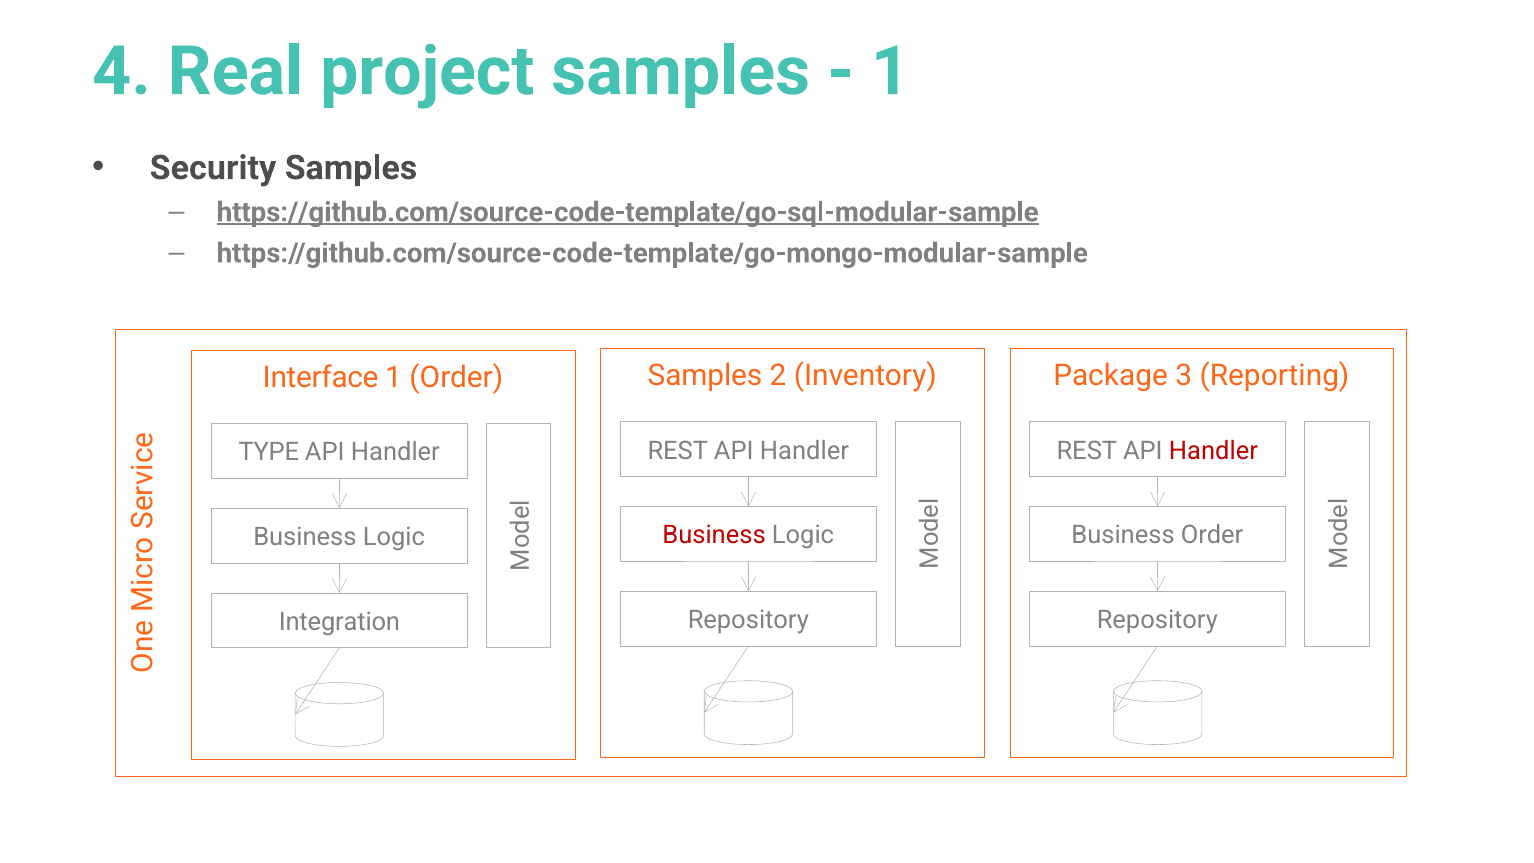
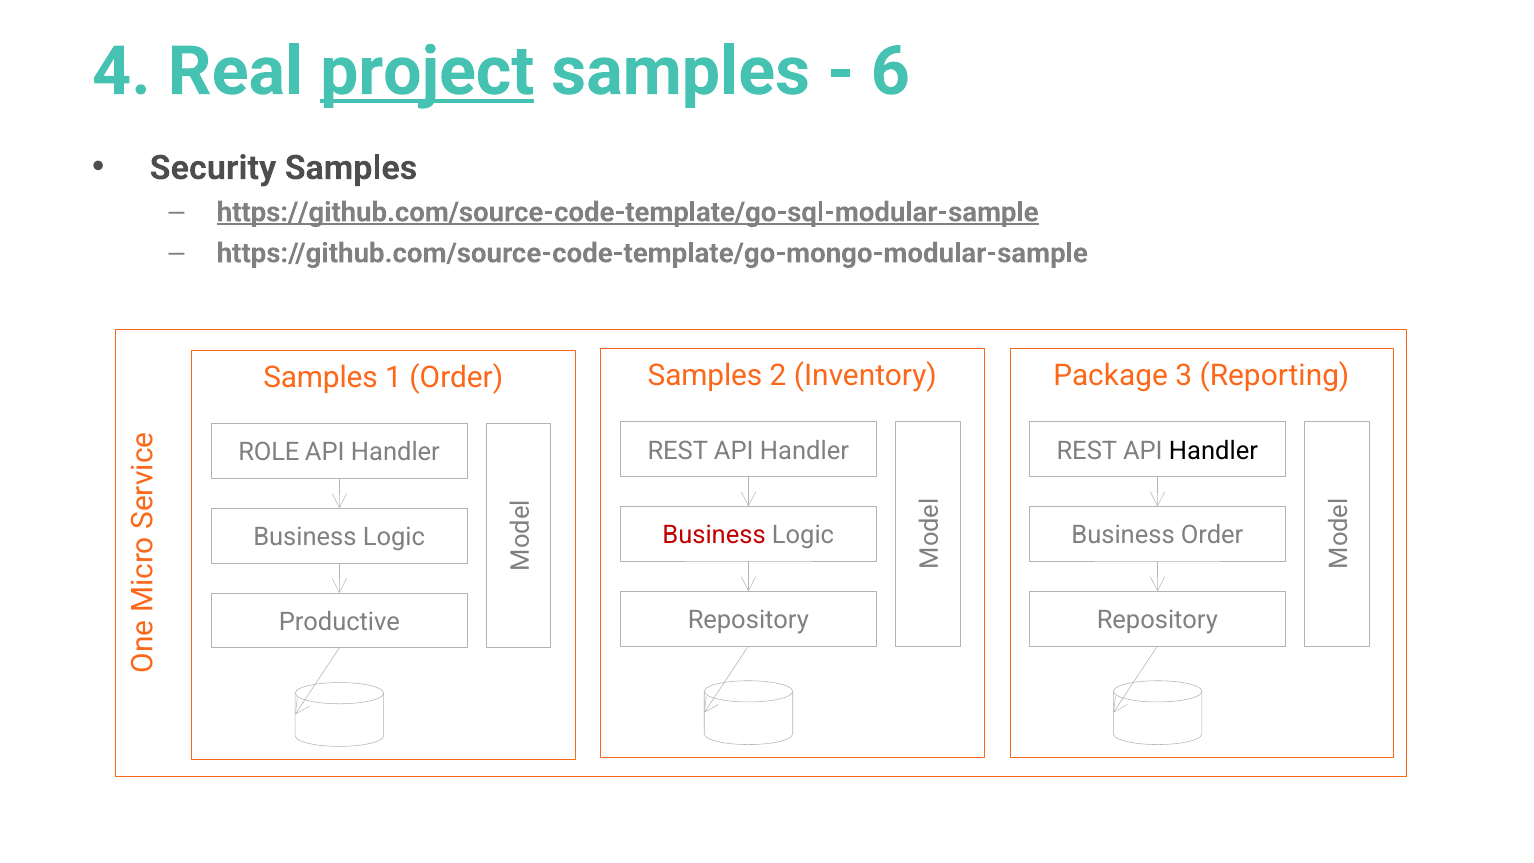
project underline: none -> present
1 at (890, 72): 1 -> 6
Interface at (321, 378): Interface -> Samples
Handler at (1213, 451) colour: red -> black
TYPE: TYPE -> ROLE
Integration: Integration -> Productive
